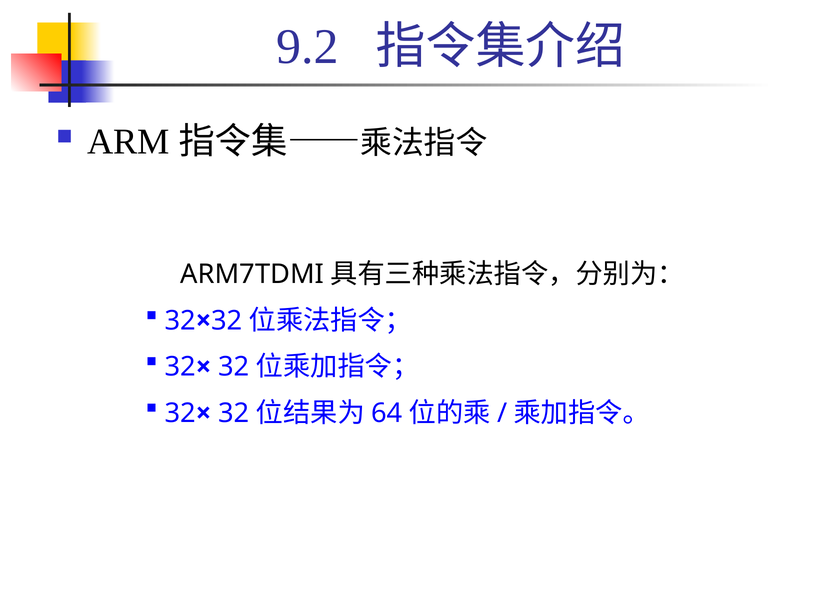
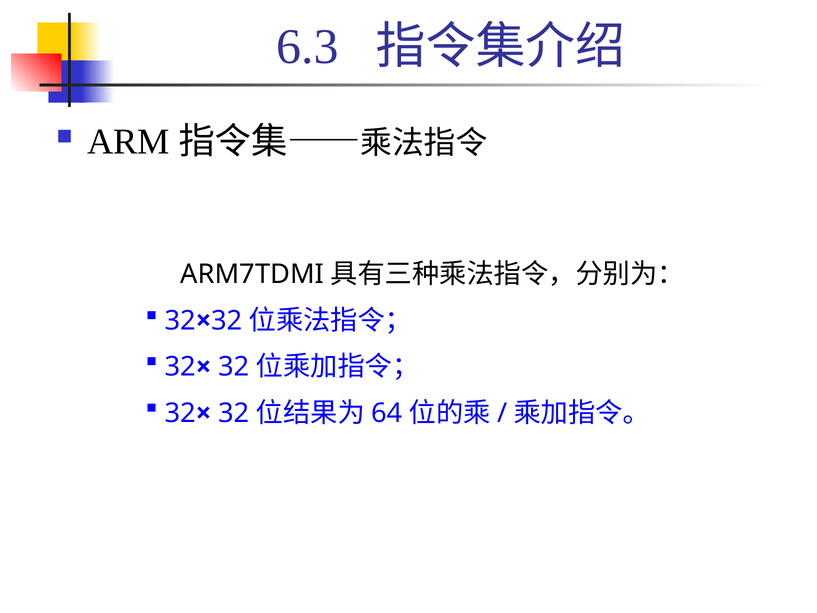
9.2: 9.2 -> 6.3
